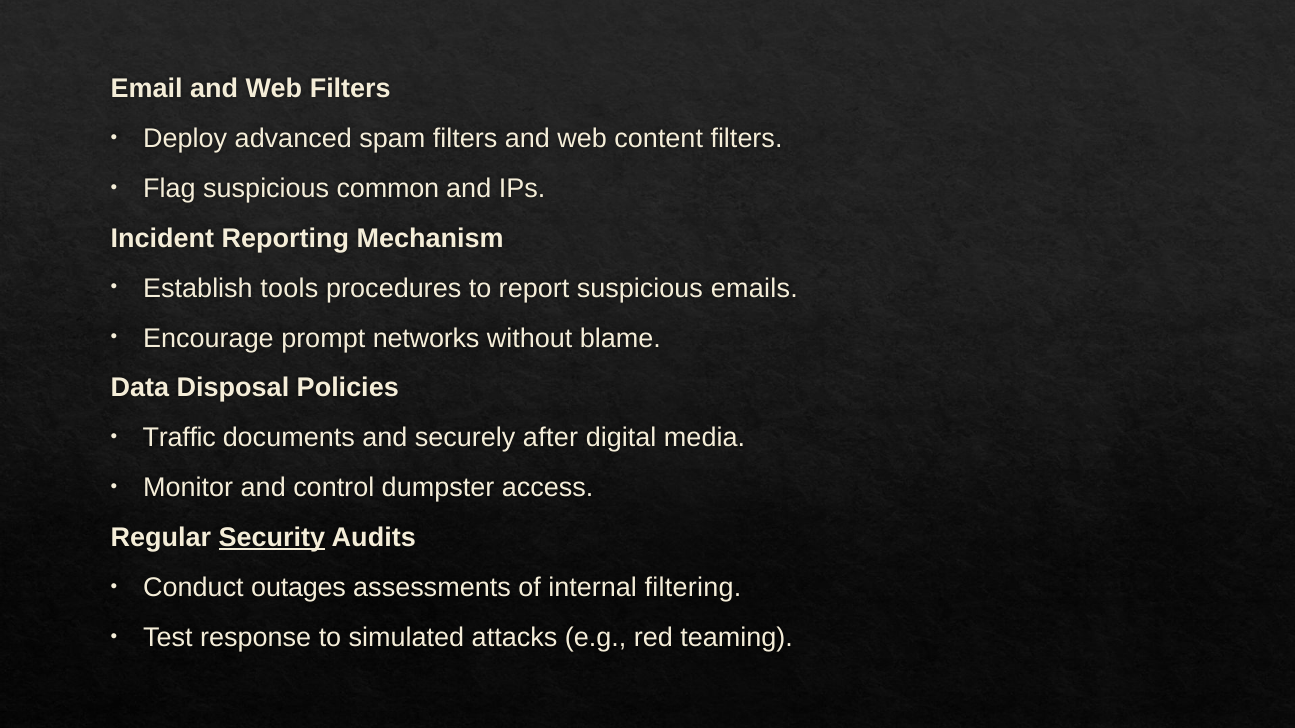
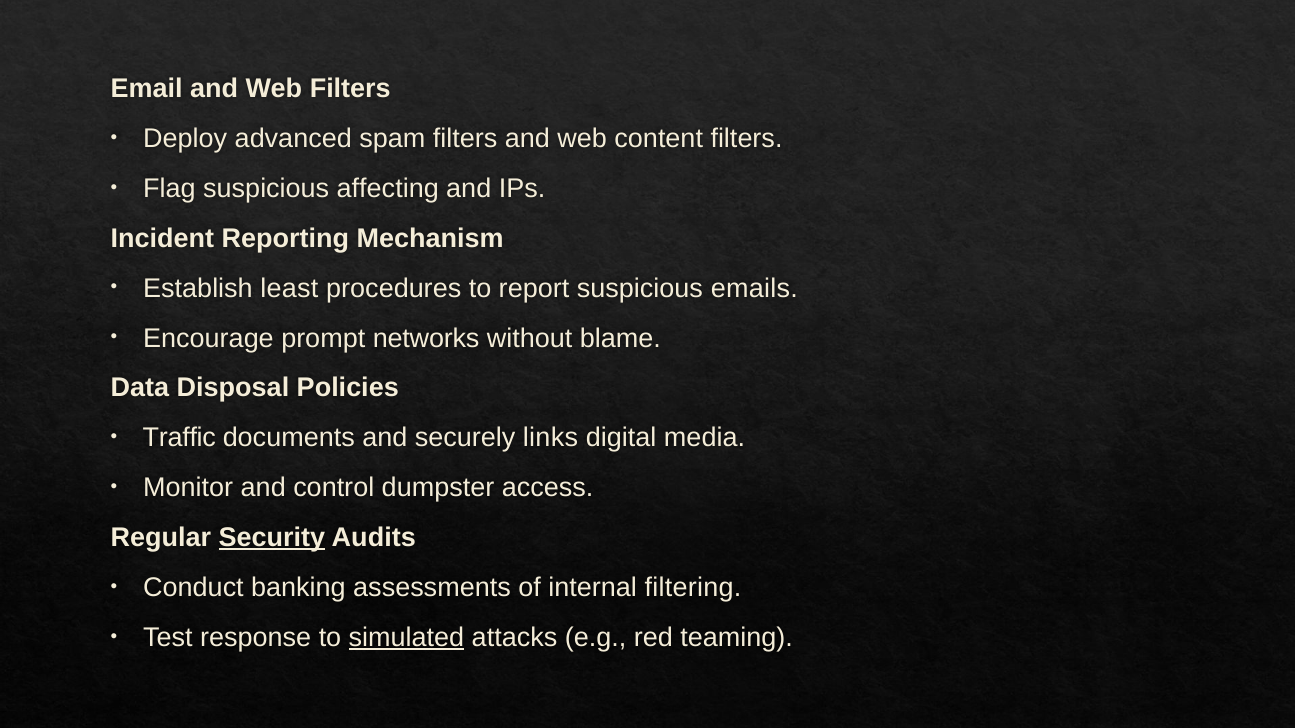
common: common -> affecting
tools: tools -> least
after: after -> links
outages: outages -> banking
simulated underline: none -> present
